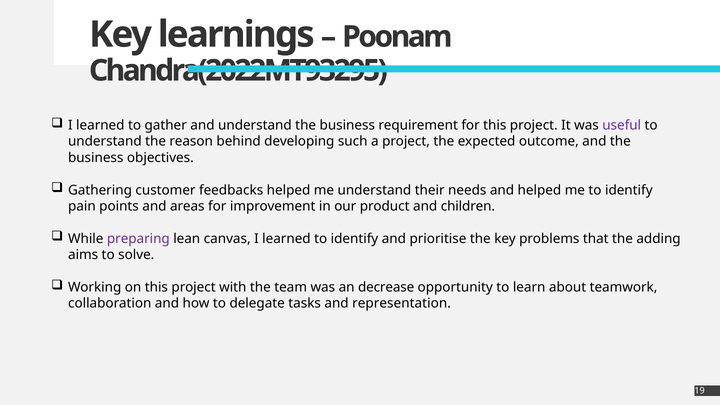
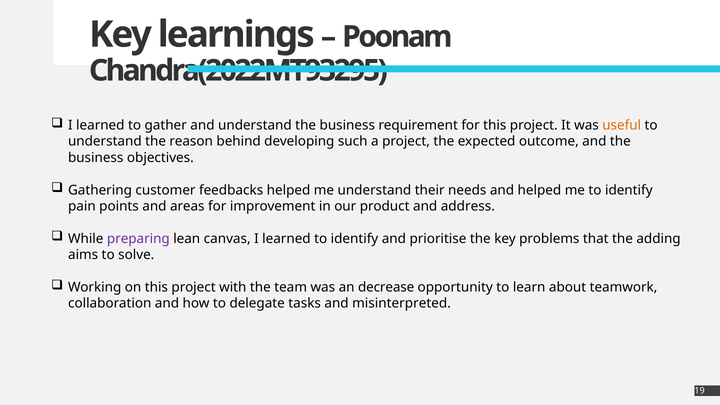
useful colour: purple -> orange
children: children -> address
representation: representation -> misinterpreted
